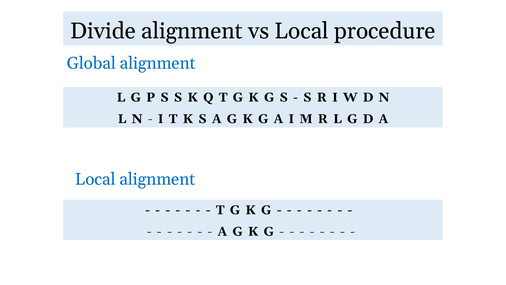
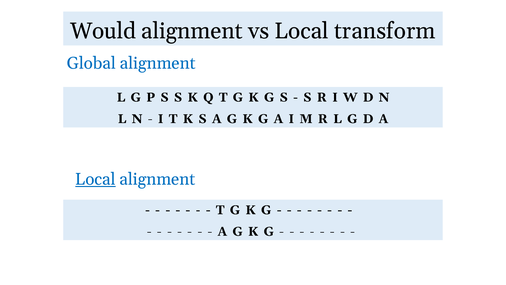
Divide: Divide -> Would
procedure: procedure -> transform
Local at (95, 179) underline: none -> present
